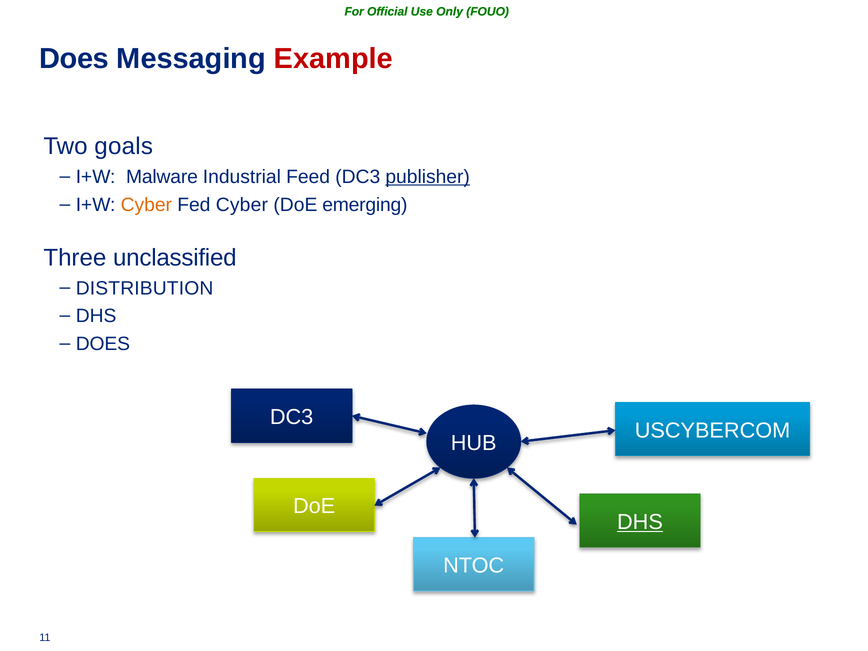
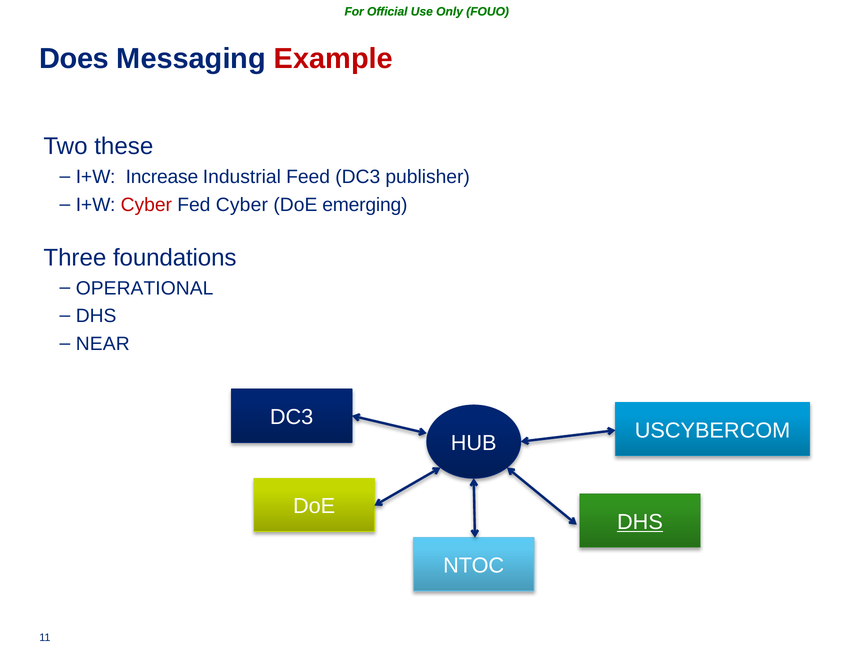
goals: goals -> these
Malware: Malware -> Increase
publisher underline: present -> none
Cyber at (146, 205) colour: orange -> red
unclassified: unclassified -> foundations
DISTRIBUTION: DISTRIBUTION -> OPERATIONAL
DOES at (103, 344): DOES -> NEAR
